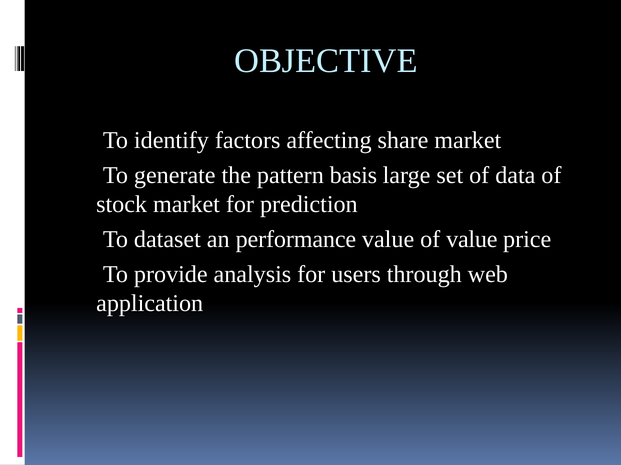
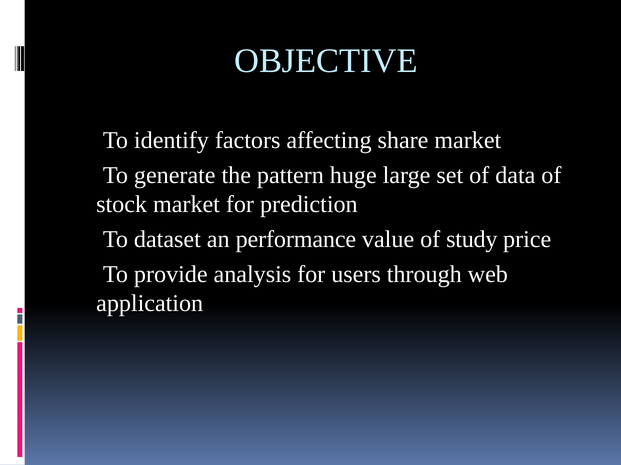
basis: basis -> huge
of value: value -> study
